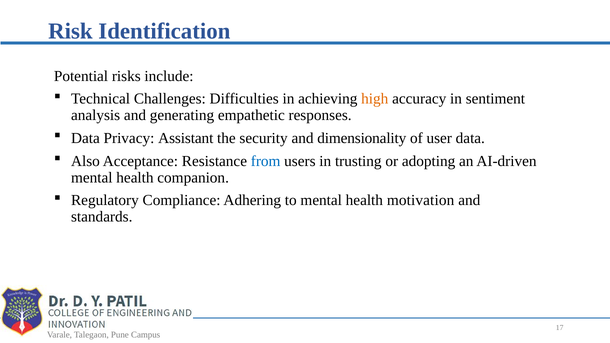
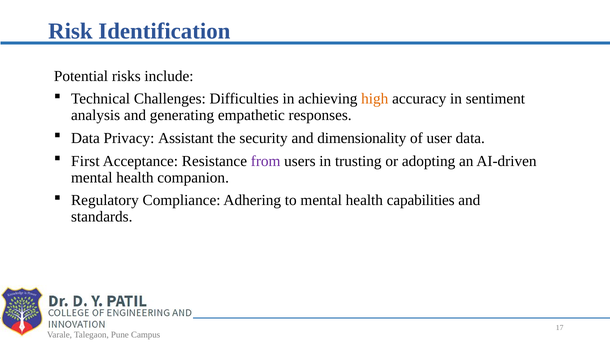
Also: Also -> First
from colour: blue -> purple
motivation: motivation -> capabilities
